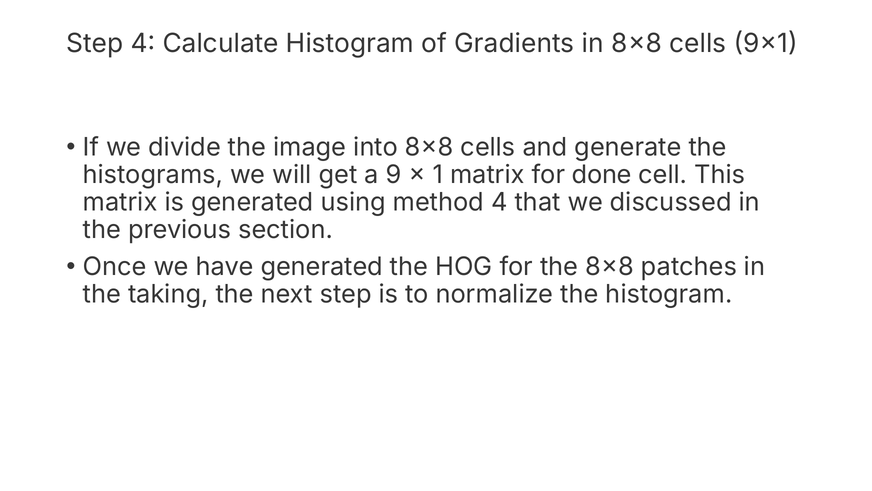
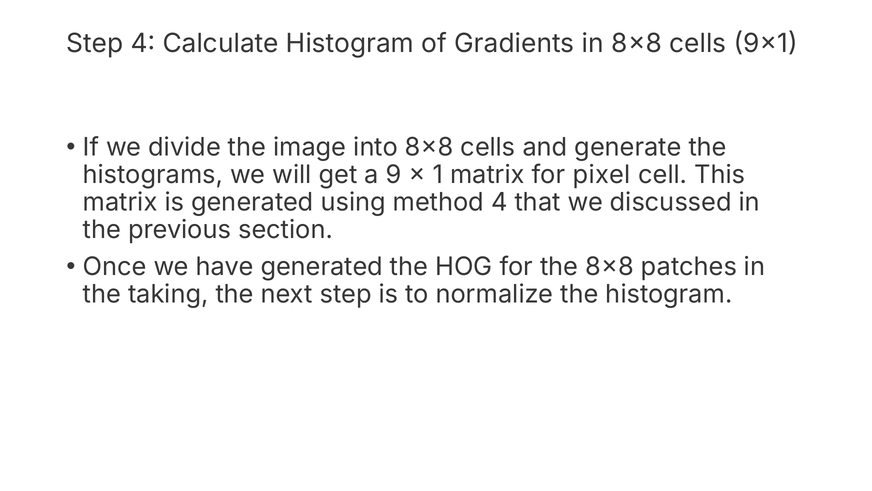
done: done -> pixel
